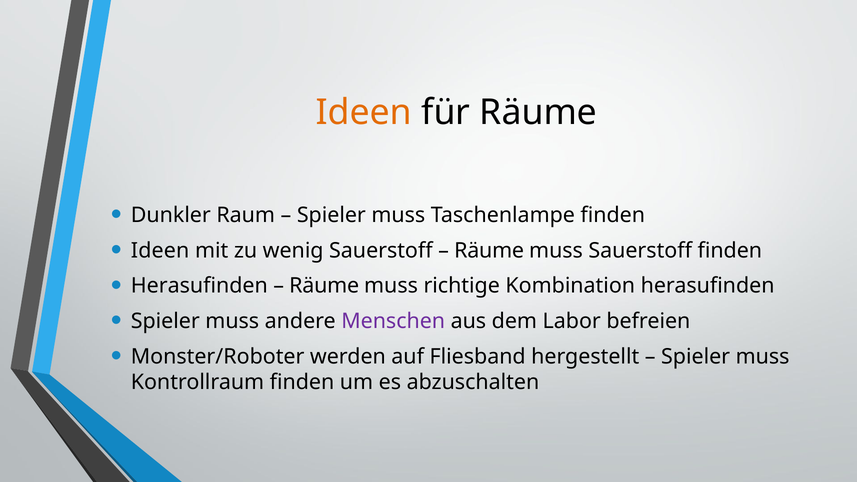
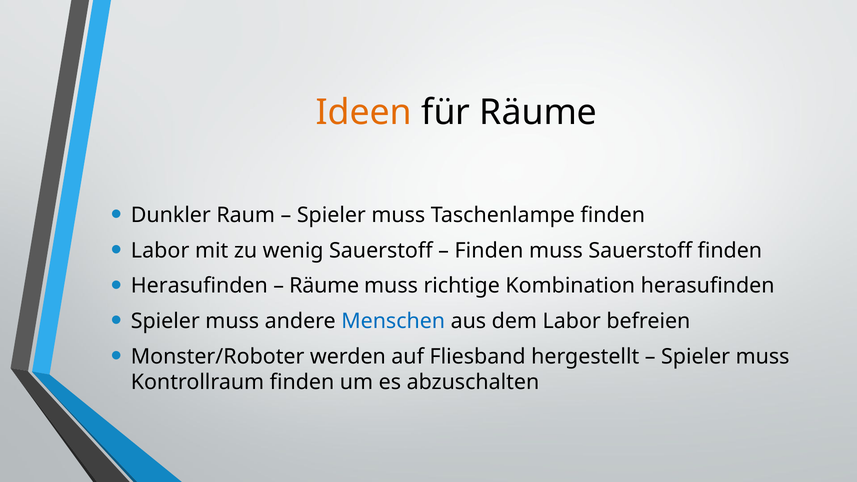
Ideen at (160, 251): Ideen -> Labor
Räume at (489, 251): Räume -> Finden
Menschen colour: purple -> blue
